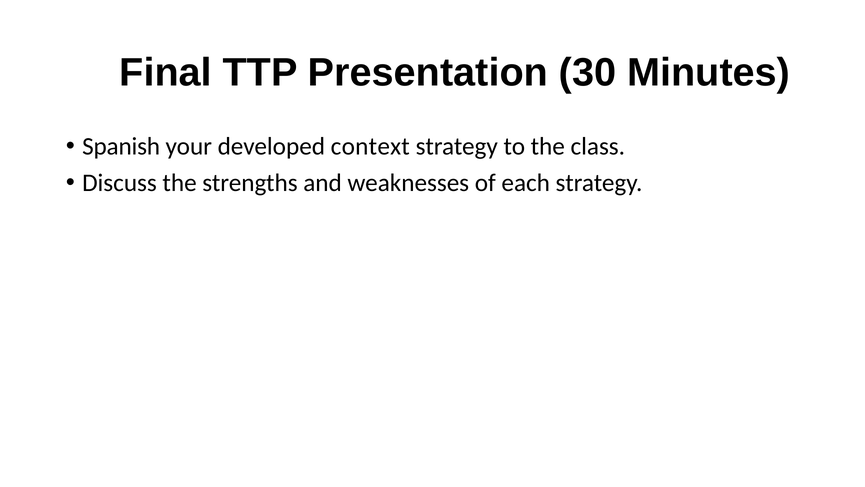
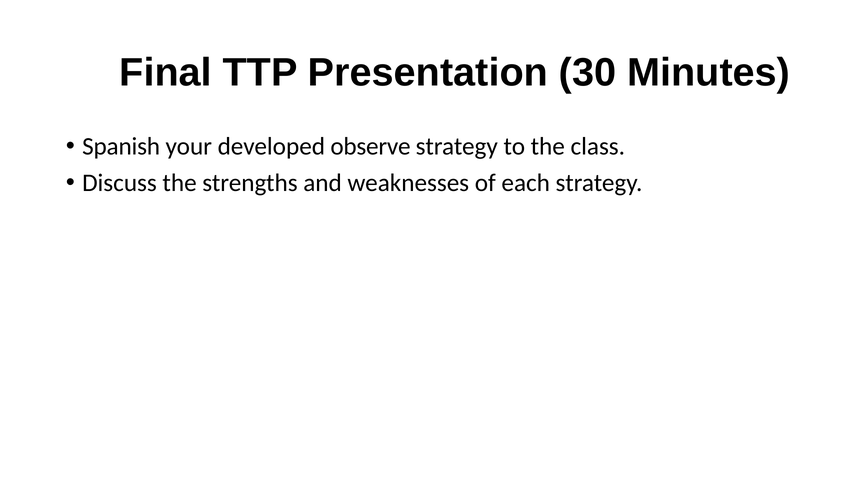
context: context -> observe
